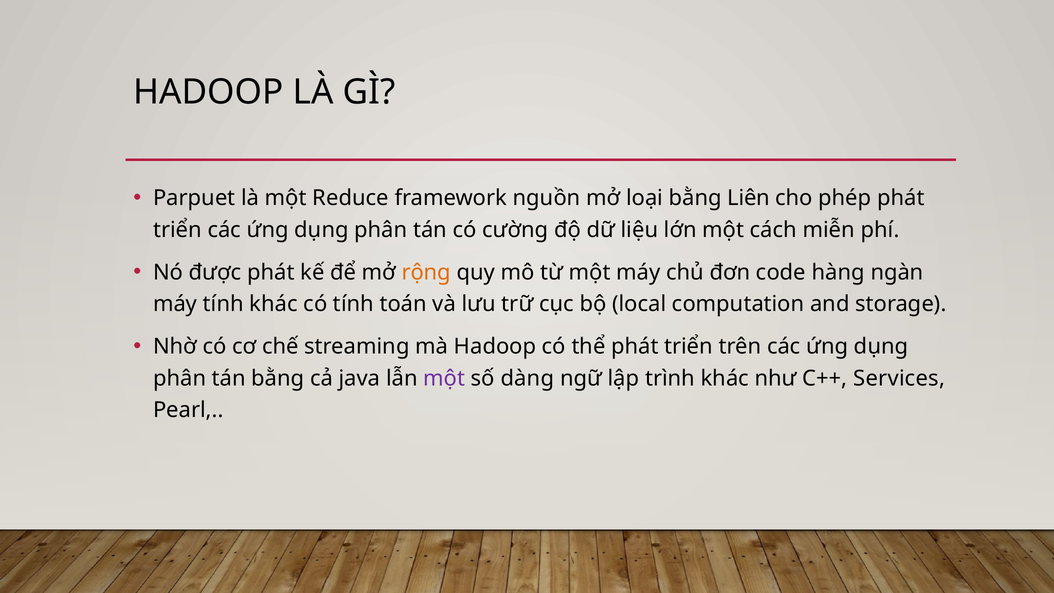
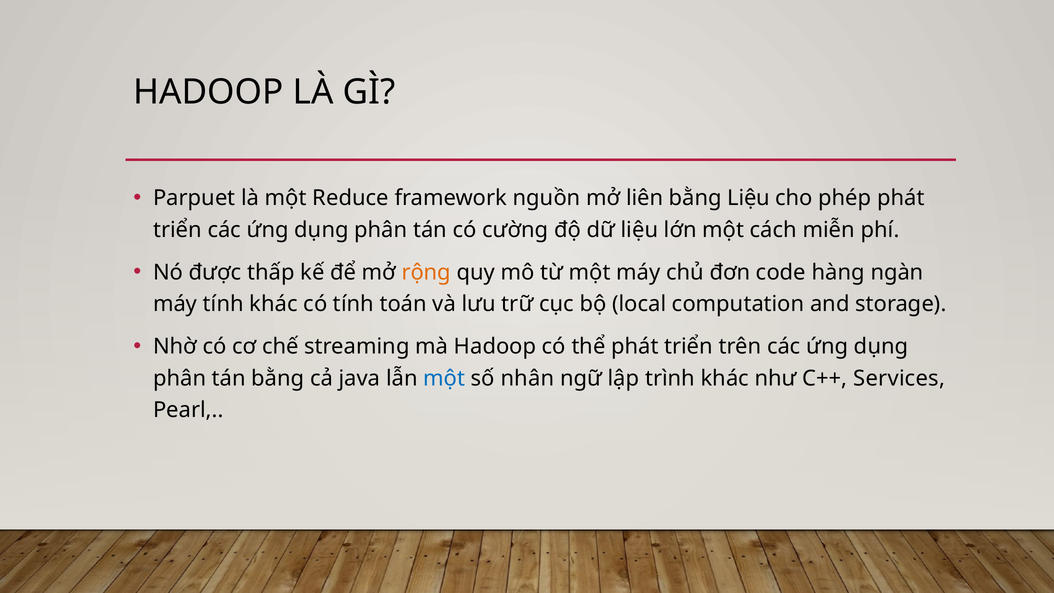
loại: loại -> liên
bằng Liên: Liên -> Liệu
được phát: phát -> thấp
một at (444, 378) colour: purple -> blue
dàng: dàng -> nhân
